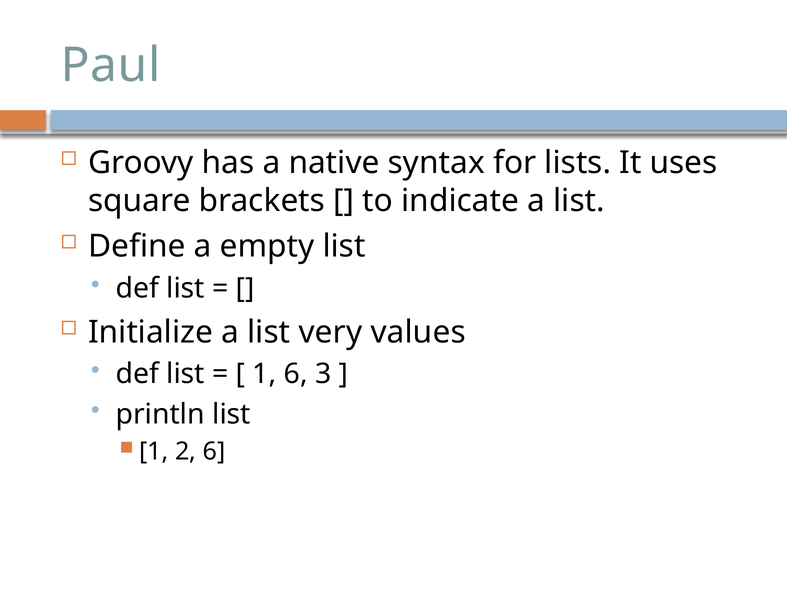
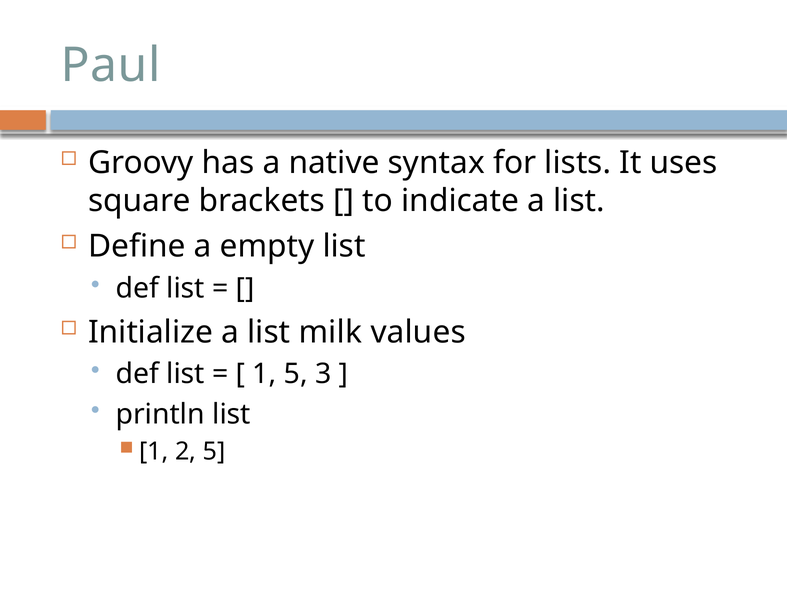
very: very -> milk
1 6: 6 -> 5
2 6: 6 -> 5
